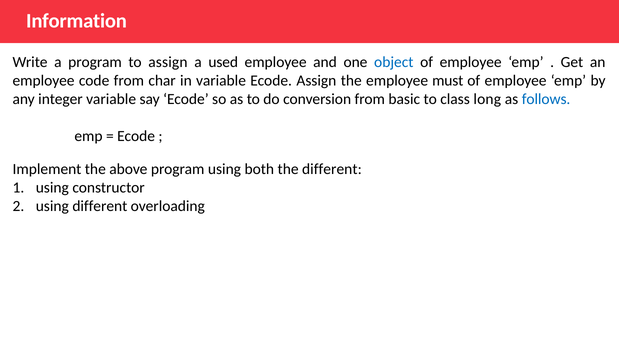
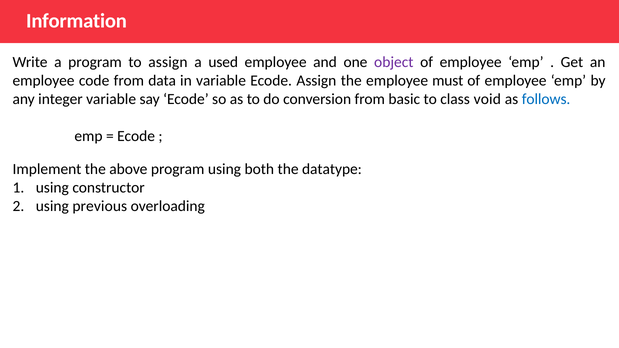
object colour: blue -> purple
char: char -> data
long: long -> void
the different: different -> datatype
using different: different -> previous
